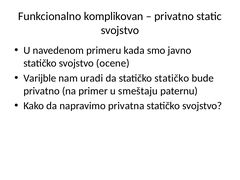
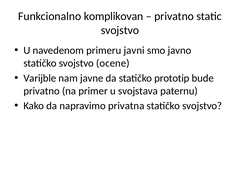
kada: kada -> javni
uradi: uradi -> javne
statičko statičko: statičko -> prototip
smeštaju: smeštaju -> svojstava
